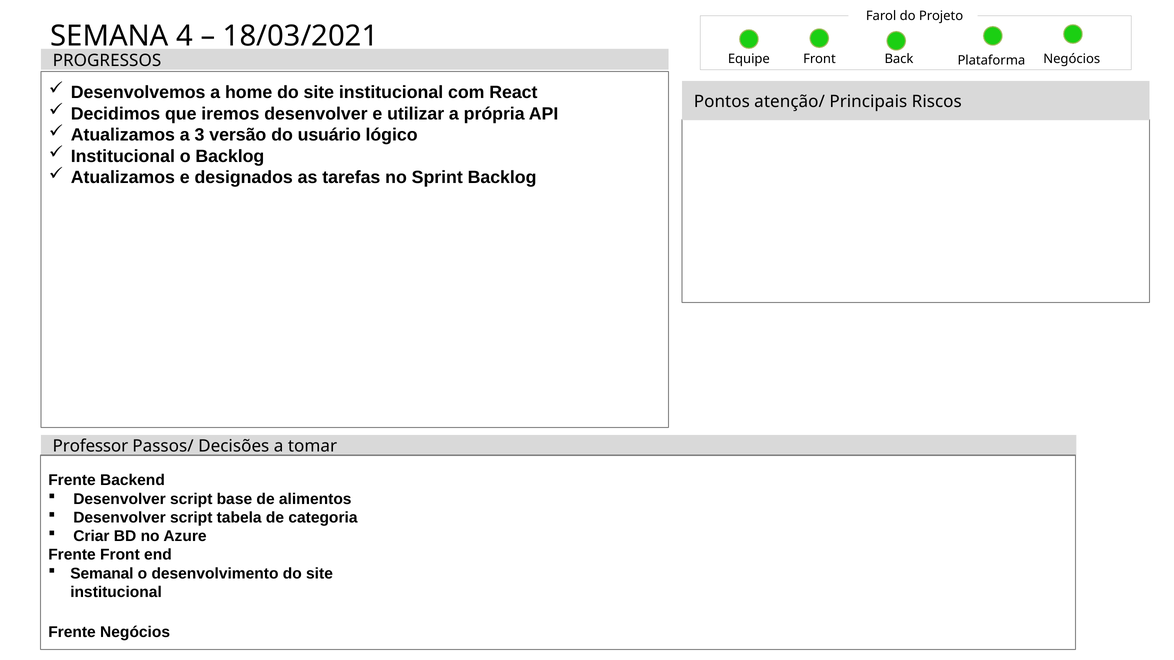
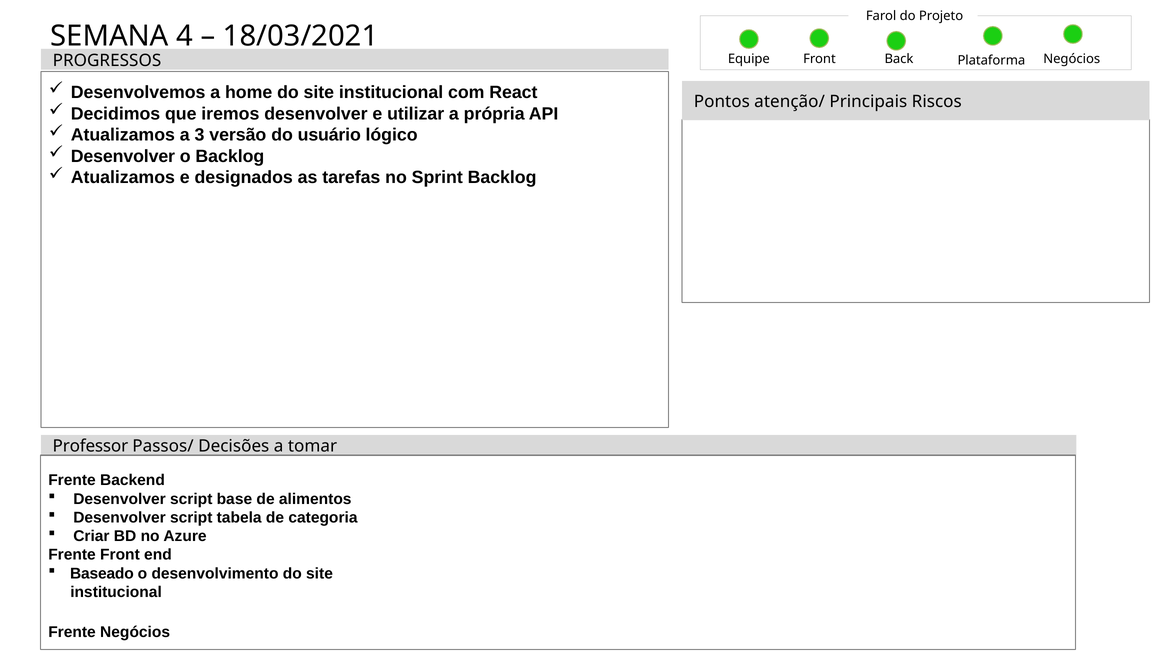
Institucional at (123, 156): Institucional -> Desenvolver
Semanal: Semanal -> Baseado
